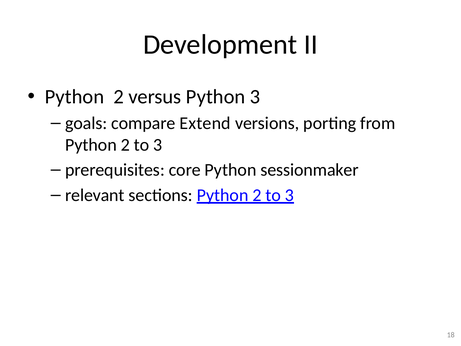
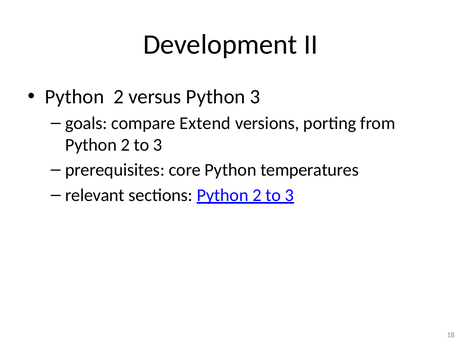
sessionmaker: sessionmaker -> temperatures
